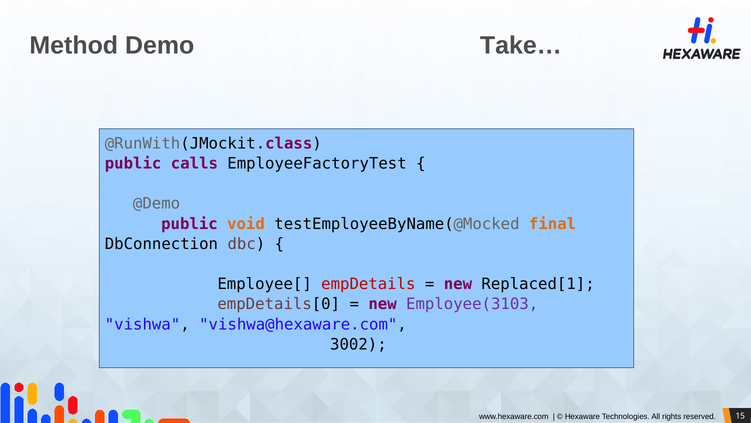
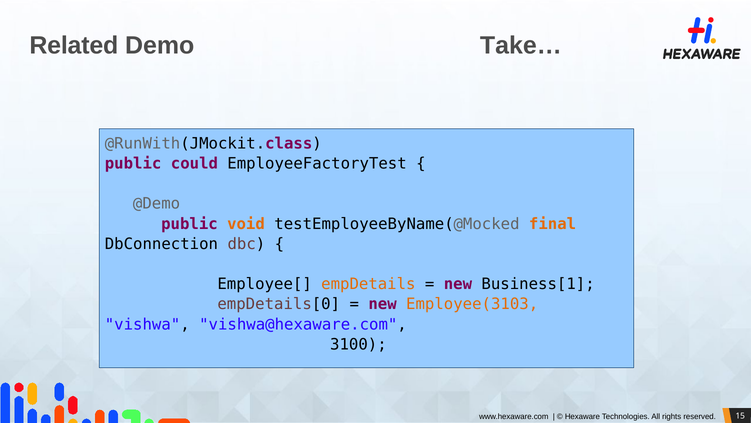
Method: Method -> Related
calls: calls -> could
empDetails colour: red -> orange
Replaced[1: Replaced[1 -> Business[1
Employee(3103 colour: purple -> orange
3002: 3002 -> 3100
